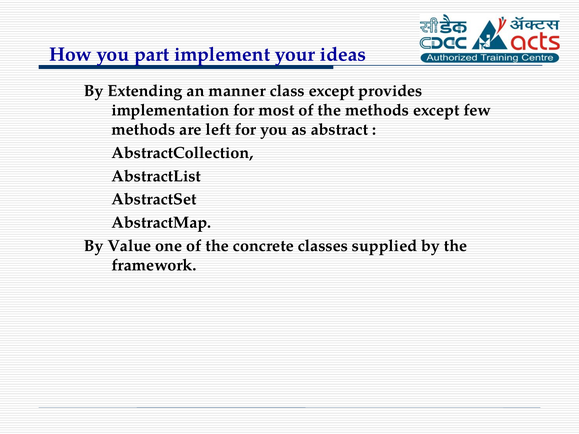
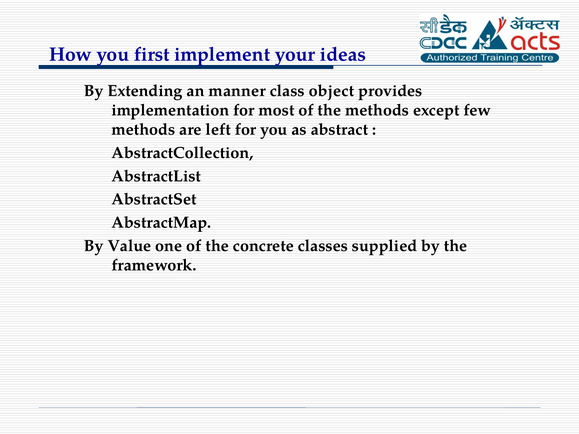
part: part -> first
class except: except -> object
